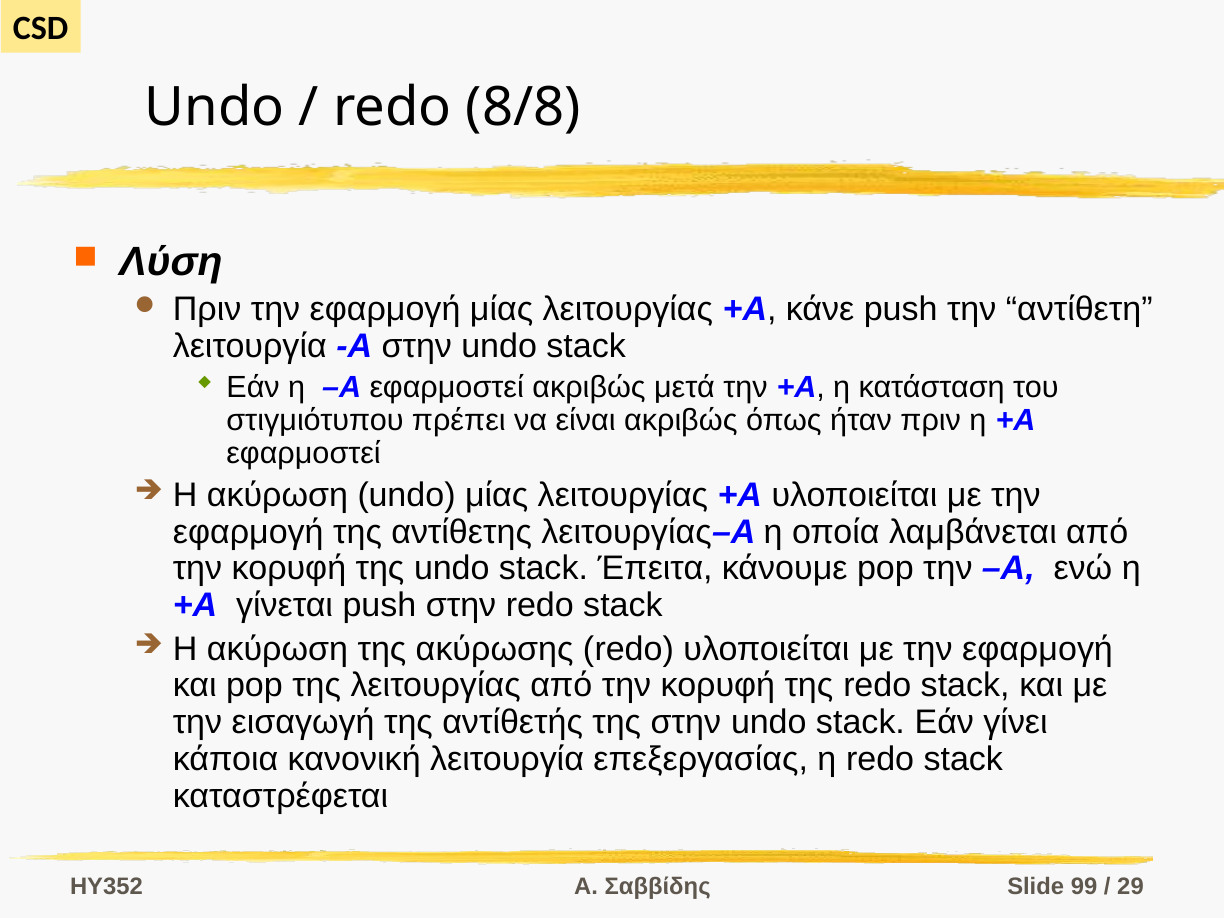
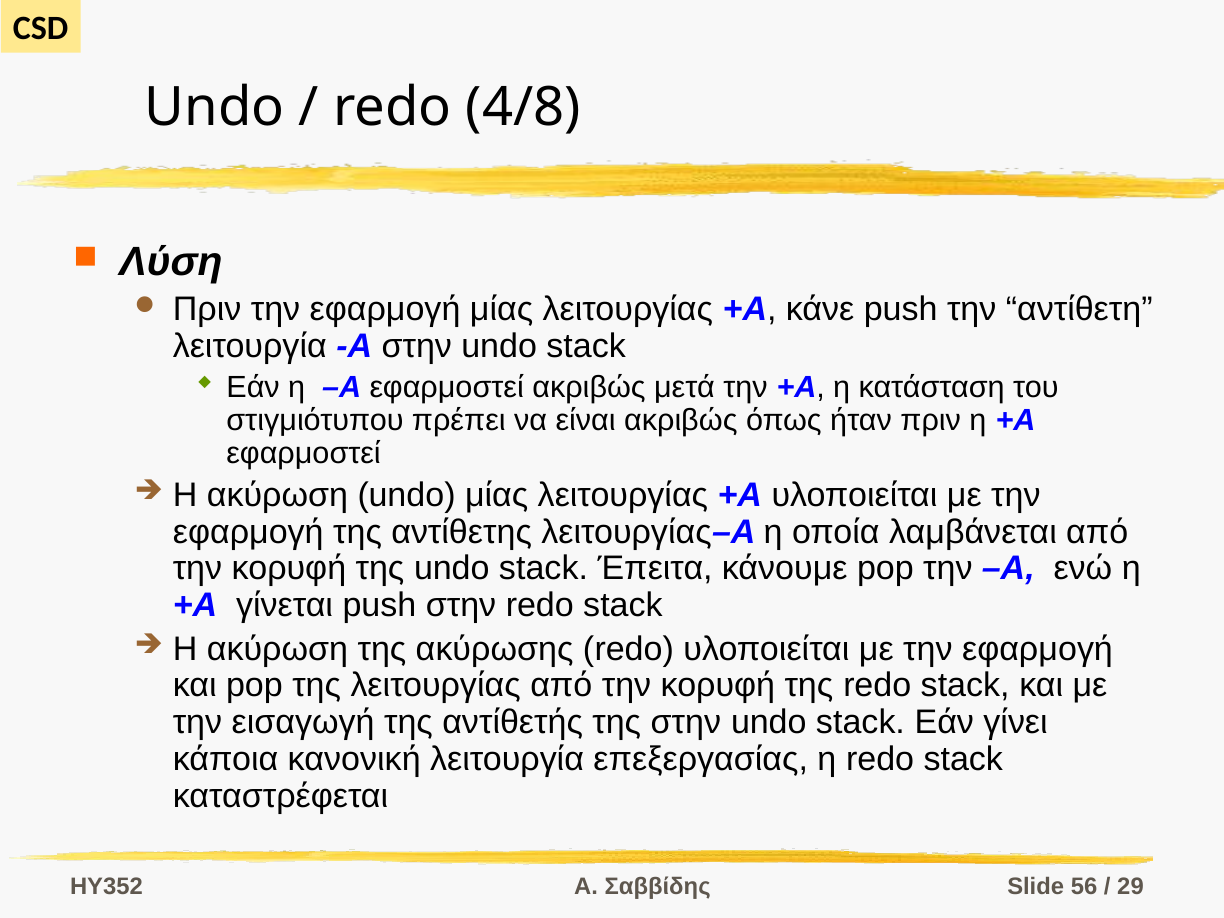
8/8: 8/8 -> 4/8
99: 99 -> 56
